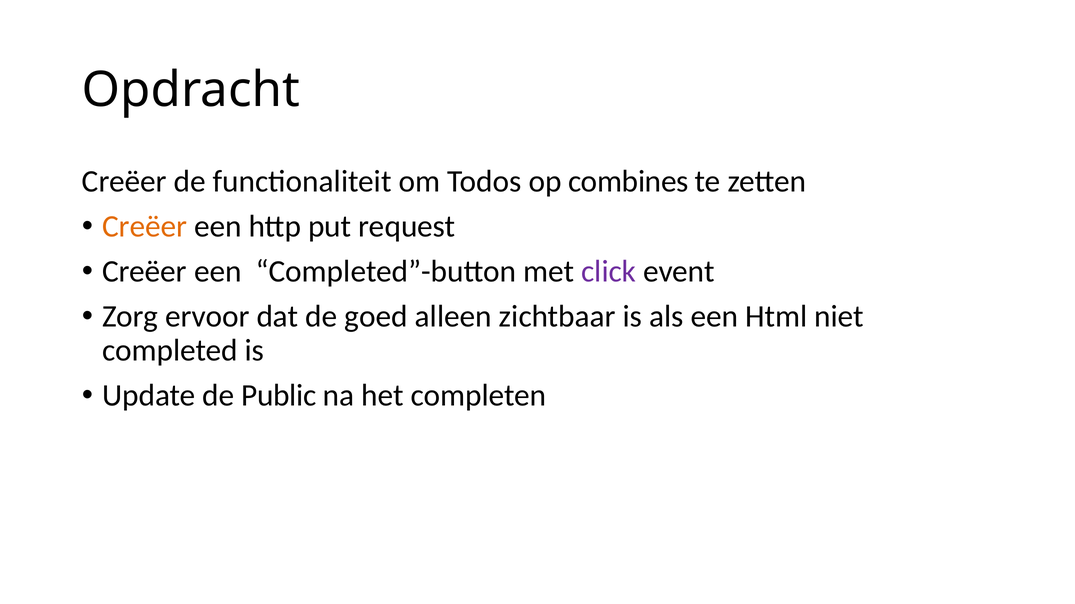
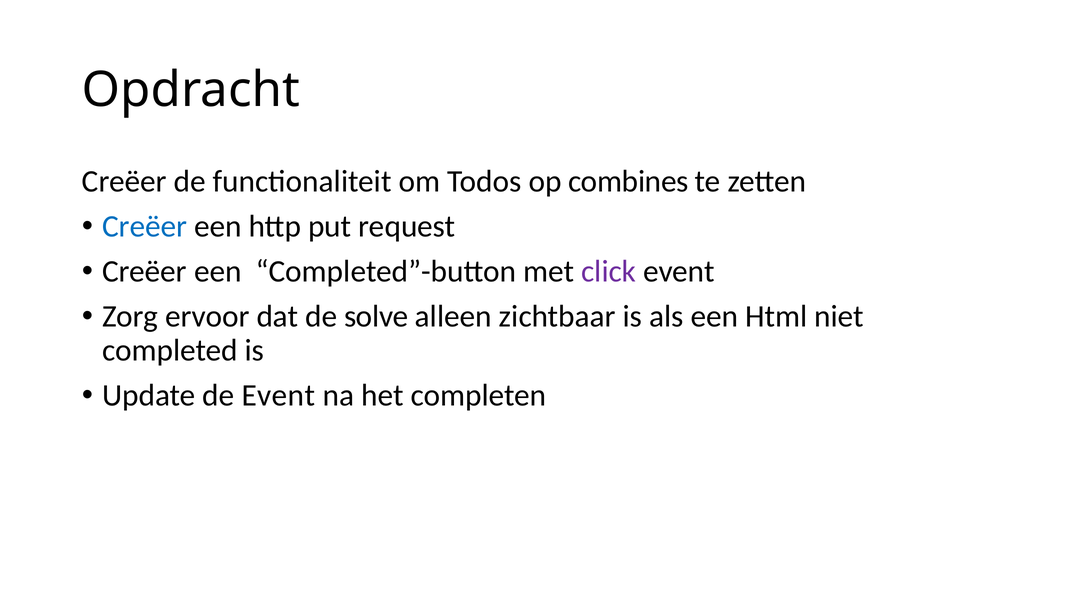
Creëer at (145, 227) colour: orange -> blue
goed: goed -> solve
de Public: Public -> Event
